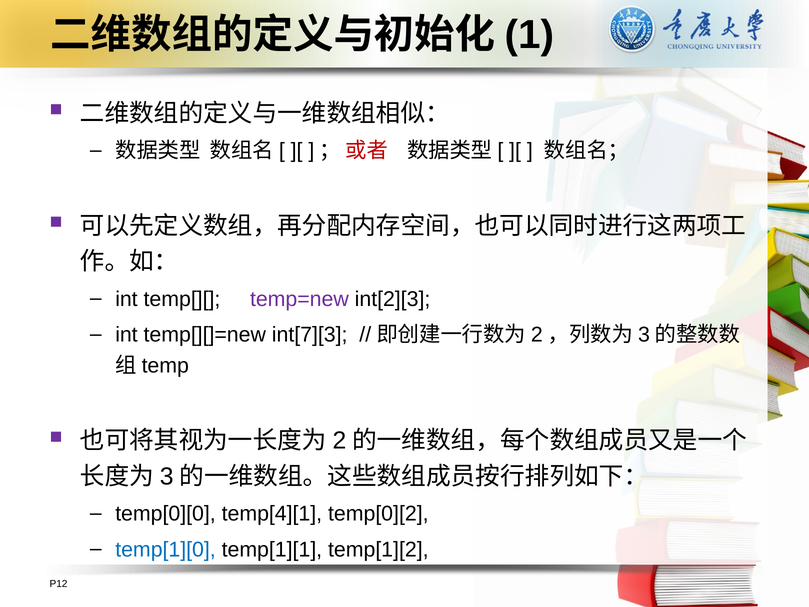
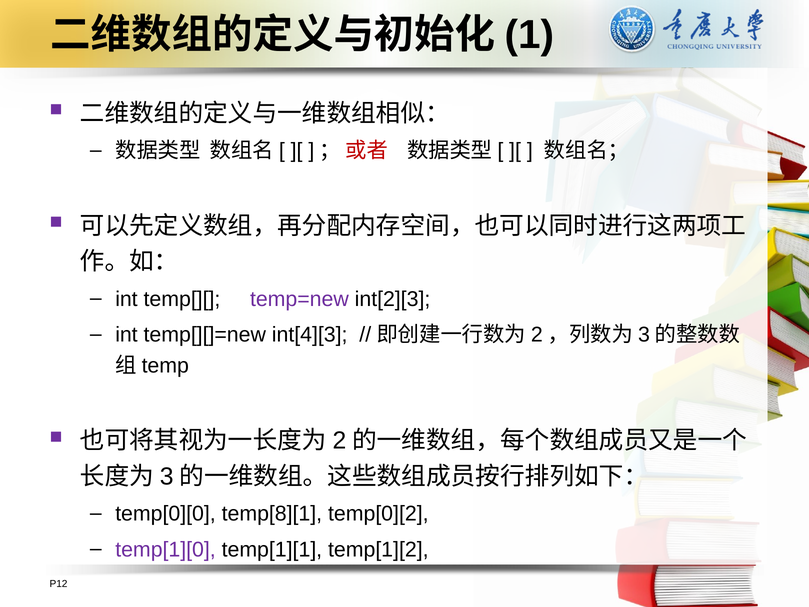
int[7][3: int[7][3 -> int[4][3
temp[4][1: temp[4][1 -> temp[8][1
temp[1][0 colour: blue -> purple
